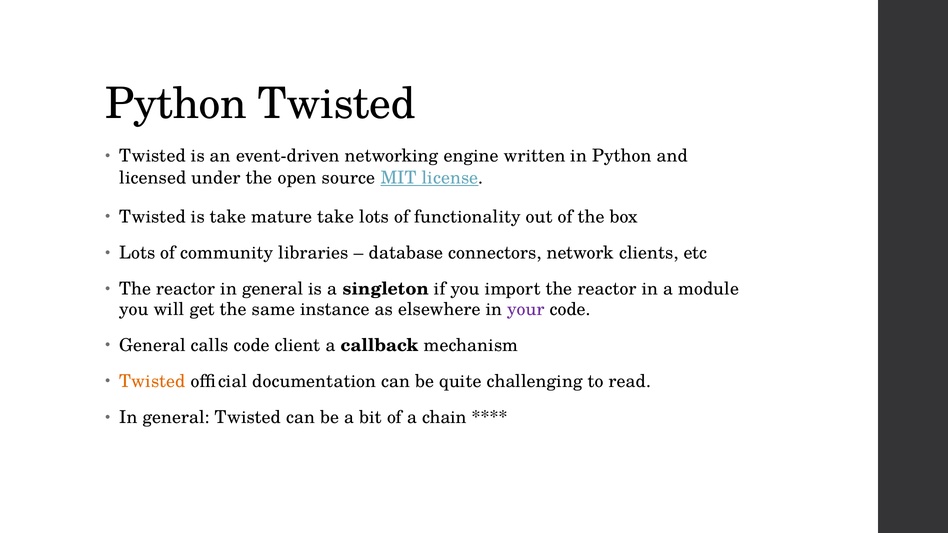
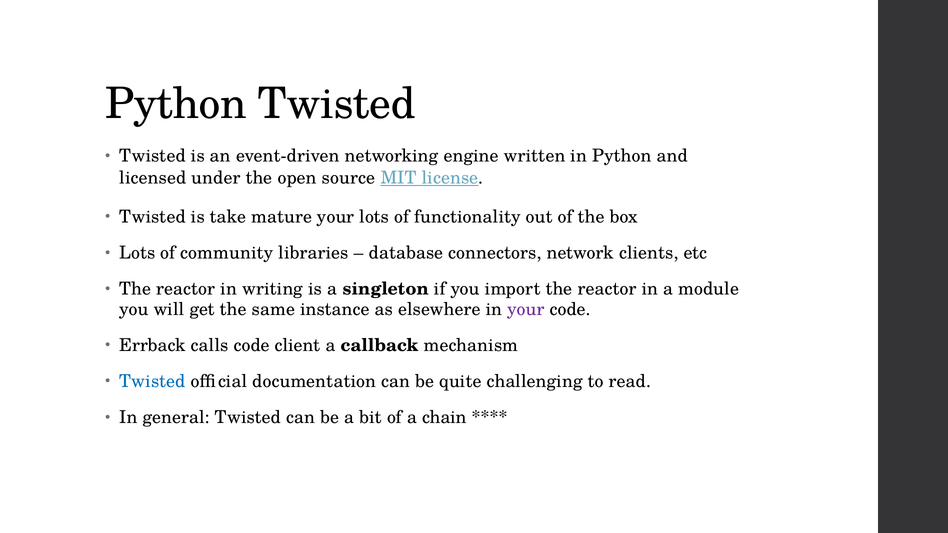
mature take: take -> your
reactor in general: general -> writing
General at (153, 345): General -> Errback
Twisted at (153, 382) colour: orange -> blue
